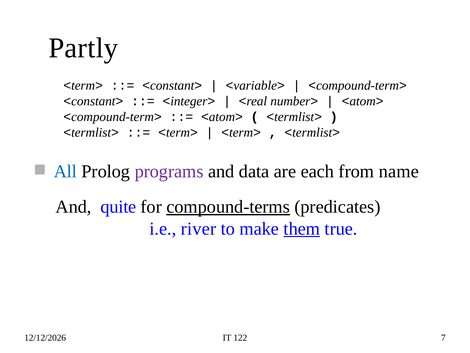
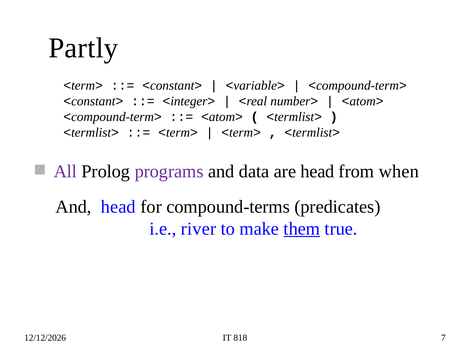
All colour: blue -> purple
are each: each -> head
name: name -> when
And quite: quite -> head
compound-terms underline: present -> none
122: 122 -> 818
